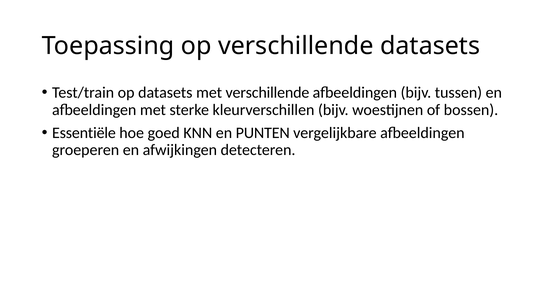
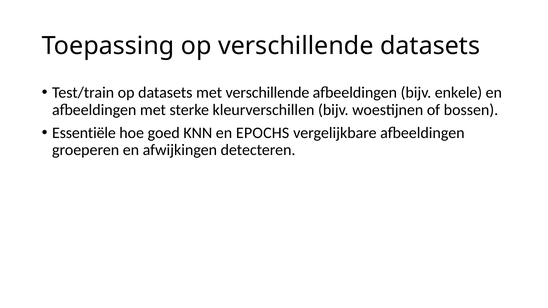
tussen: tussen -> enkele
PUNTEN: PUNTEN -> EPOCHS
